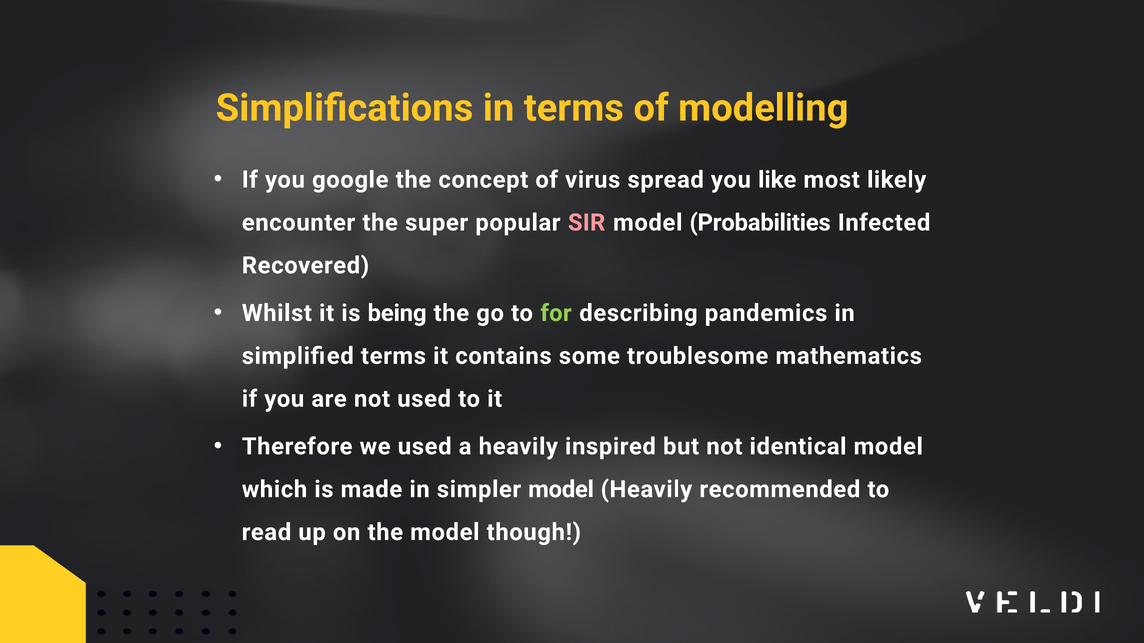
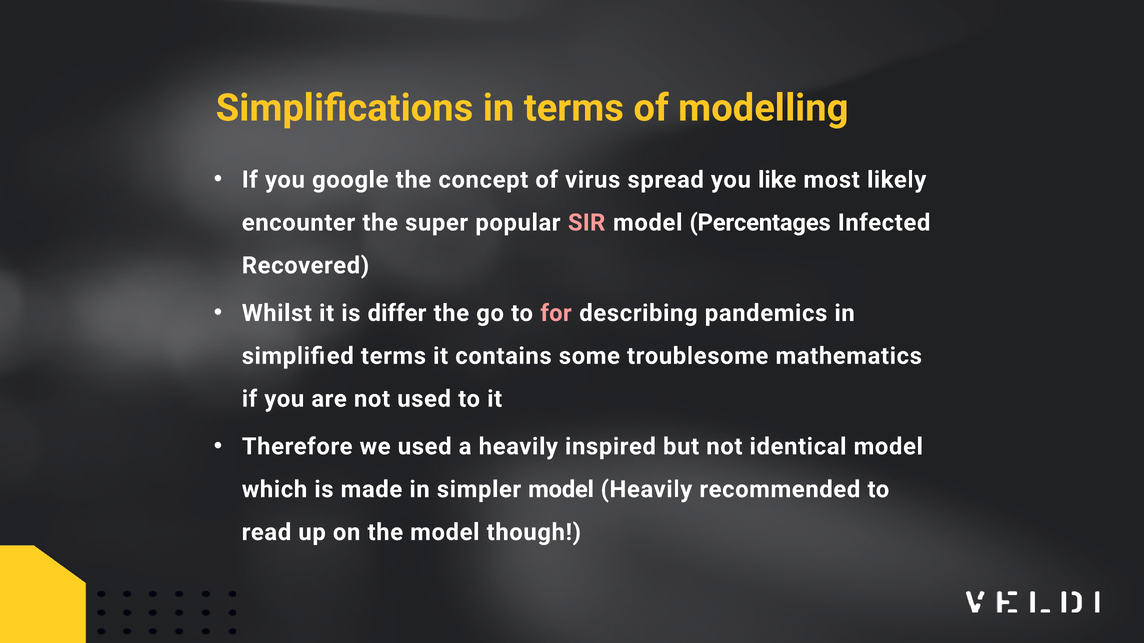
Probabilities: Probabilities -> Percentages
being: being -> differ
for colour: light green -> pink
